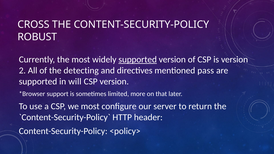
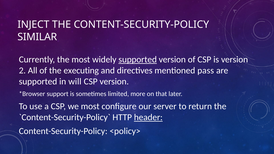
CROSS: CROSS -> INJECT
ROBUST: ROBUST -> SIMILAR
detecting: detecting -> executing
header underline: none -> present
